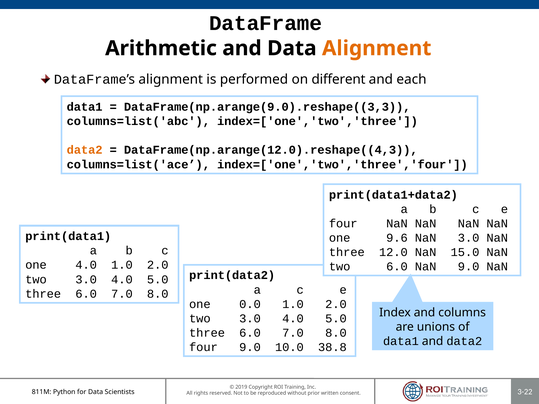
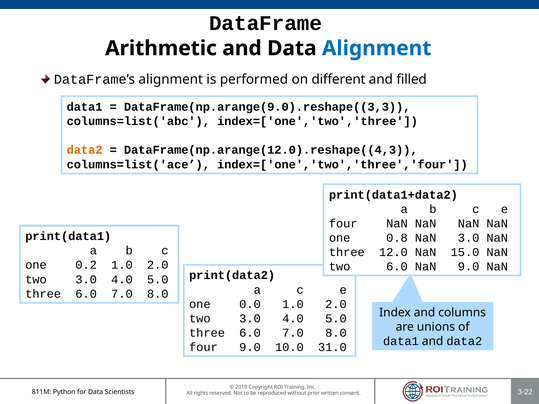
Alignment at (377, 48) colour: orange -> blue
each: each -> filled
9.6: 9.6 -> 0.8
one 4.0: 4.0 -> 0.2
38.8: 38.8 -> 31.0
